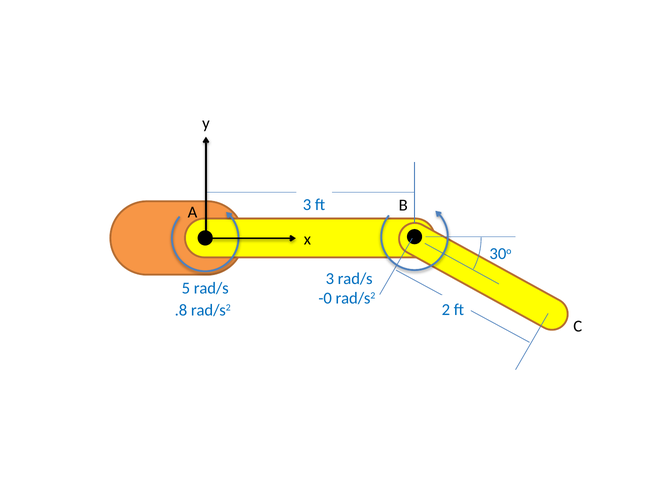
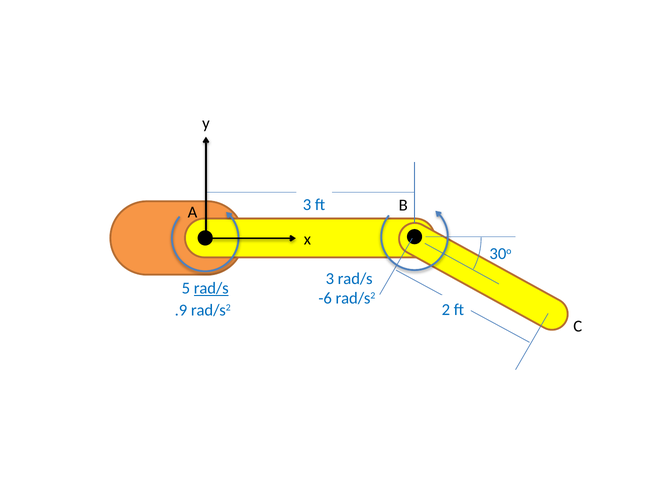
rad/s at (211, 288) underline: none -> present
-0: -0 -> -6
.8: .8 -> .9
